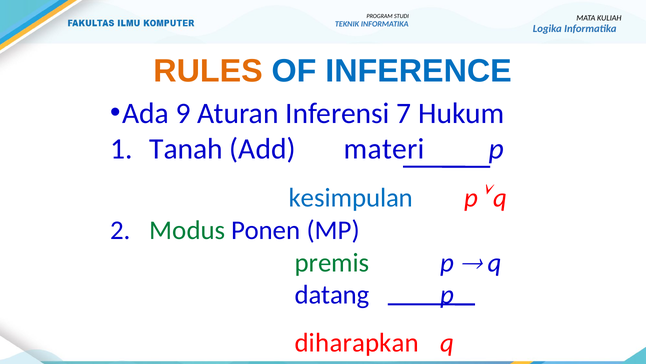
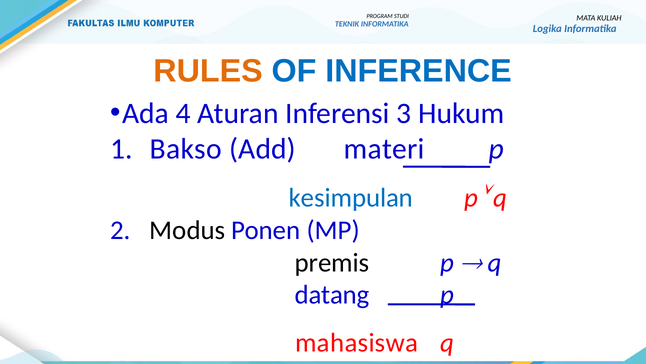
9: 9 -> 4
7: 7 -> 3
Tanah: Tanah -> Bakso
Modus colour: green -> black
premis colour: green -> black
diharapkan: diharapkan -> mahasiswa
